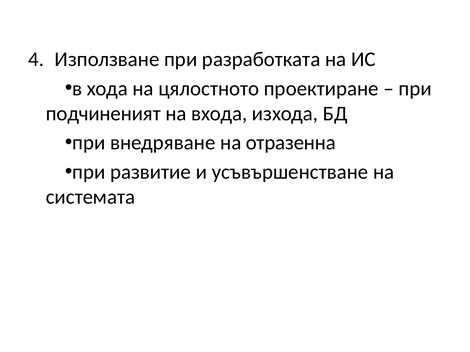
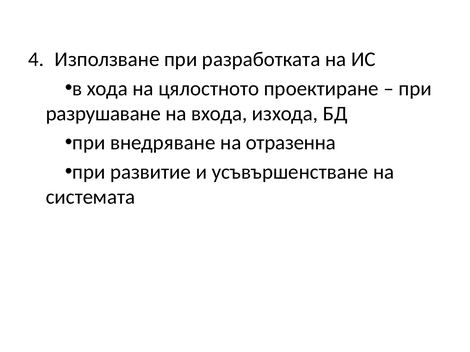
подчиненият: подчиненият -> разрушаване
